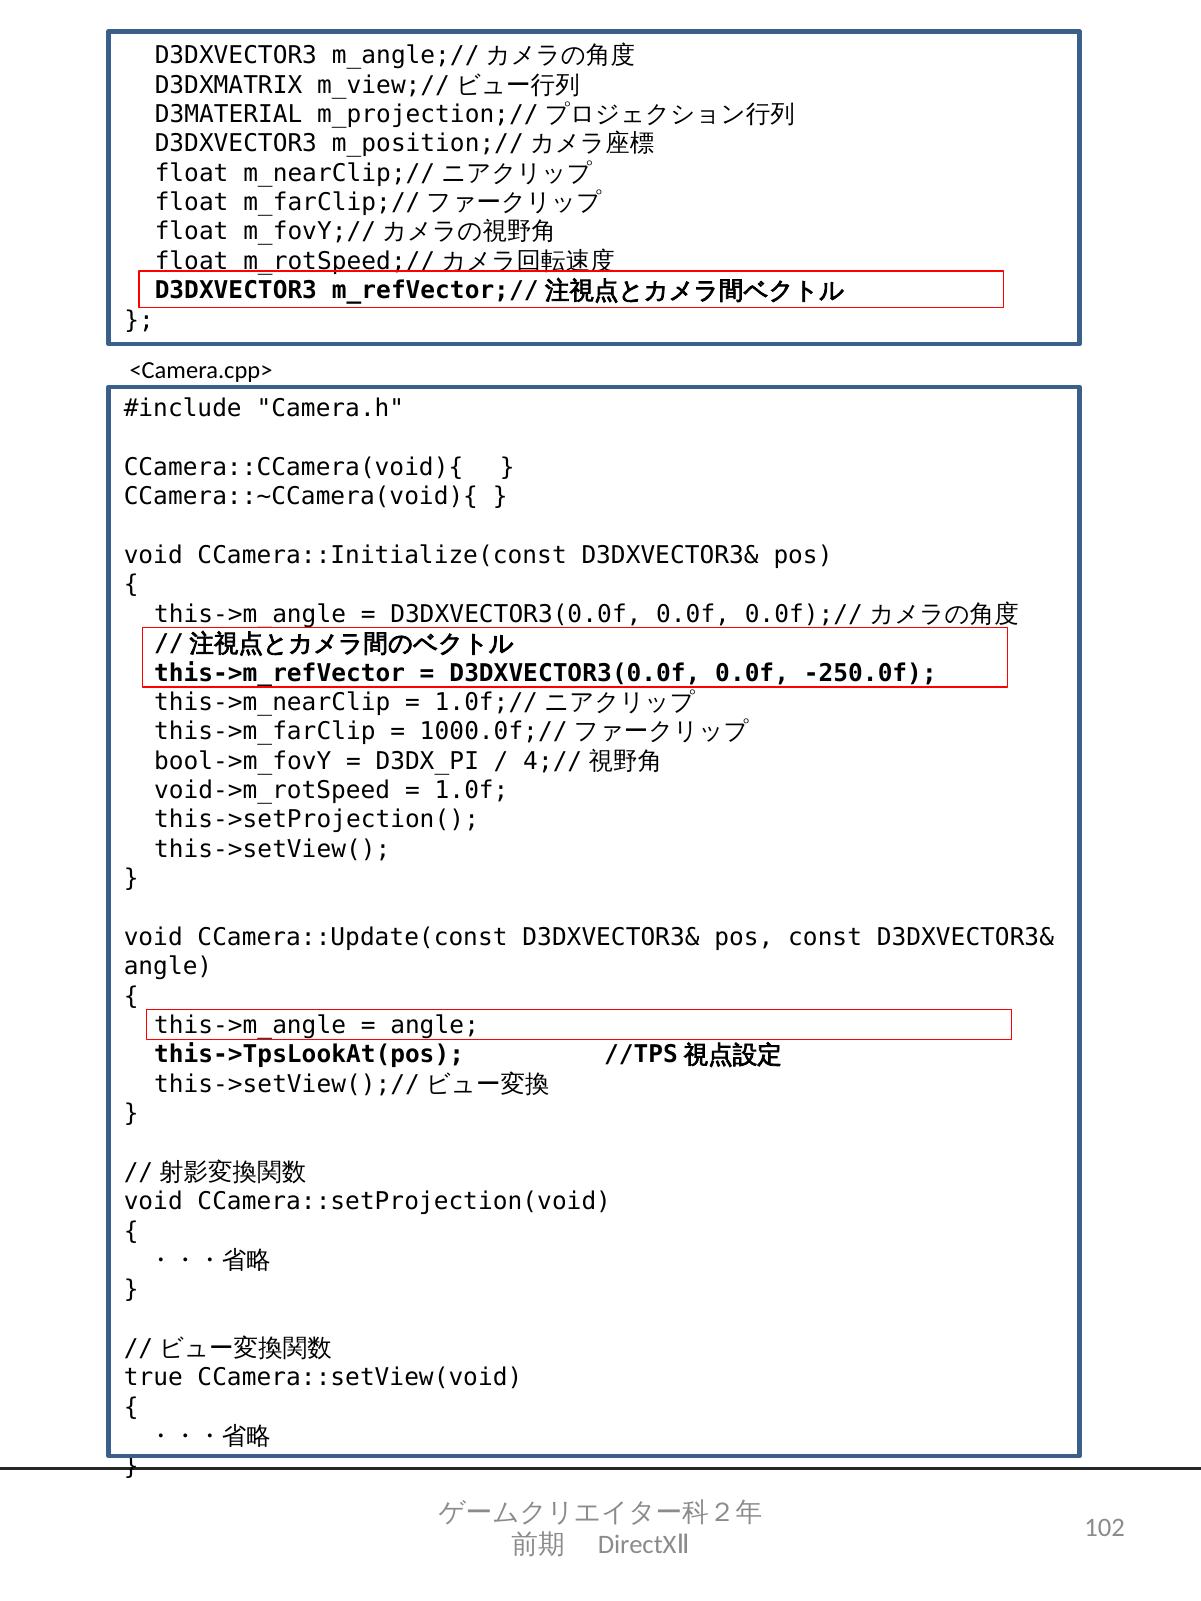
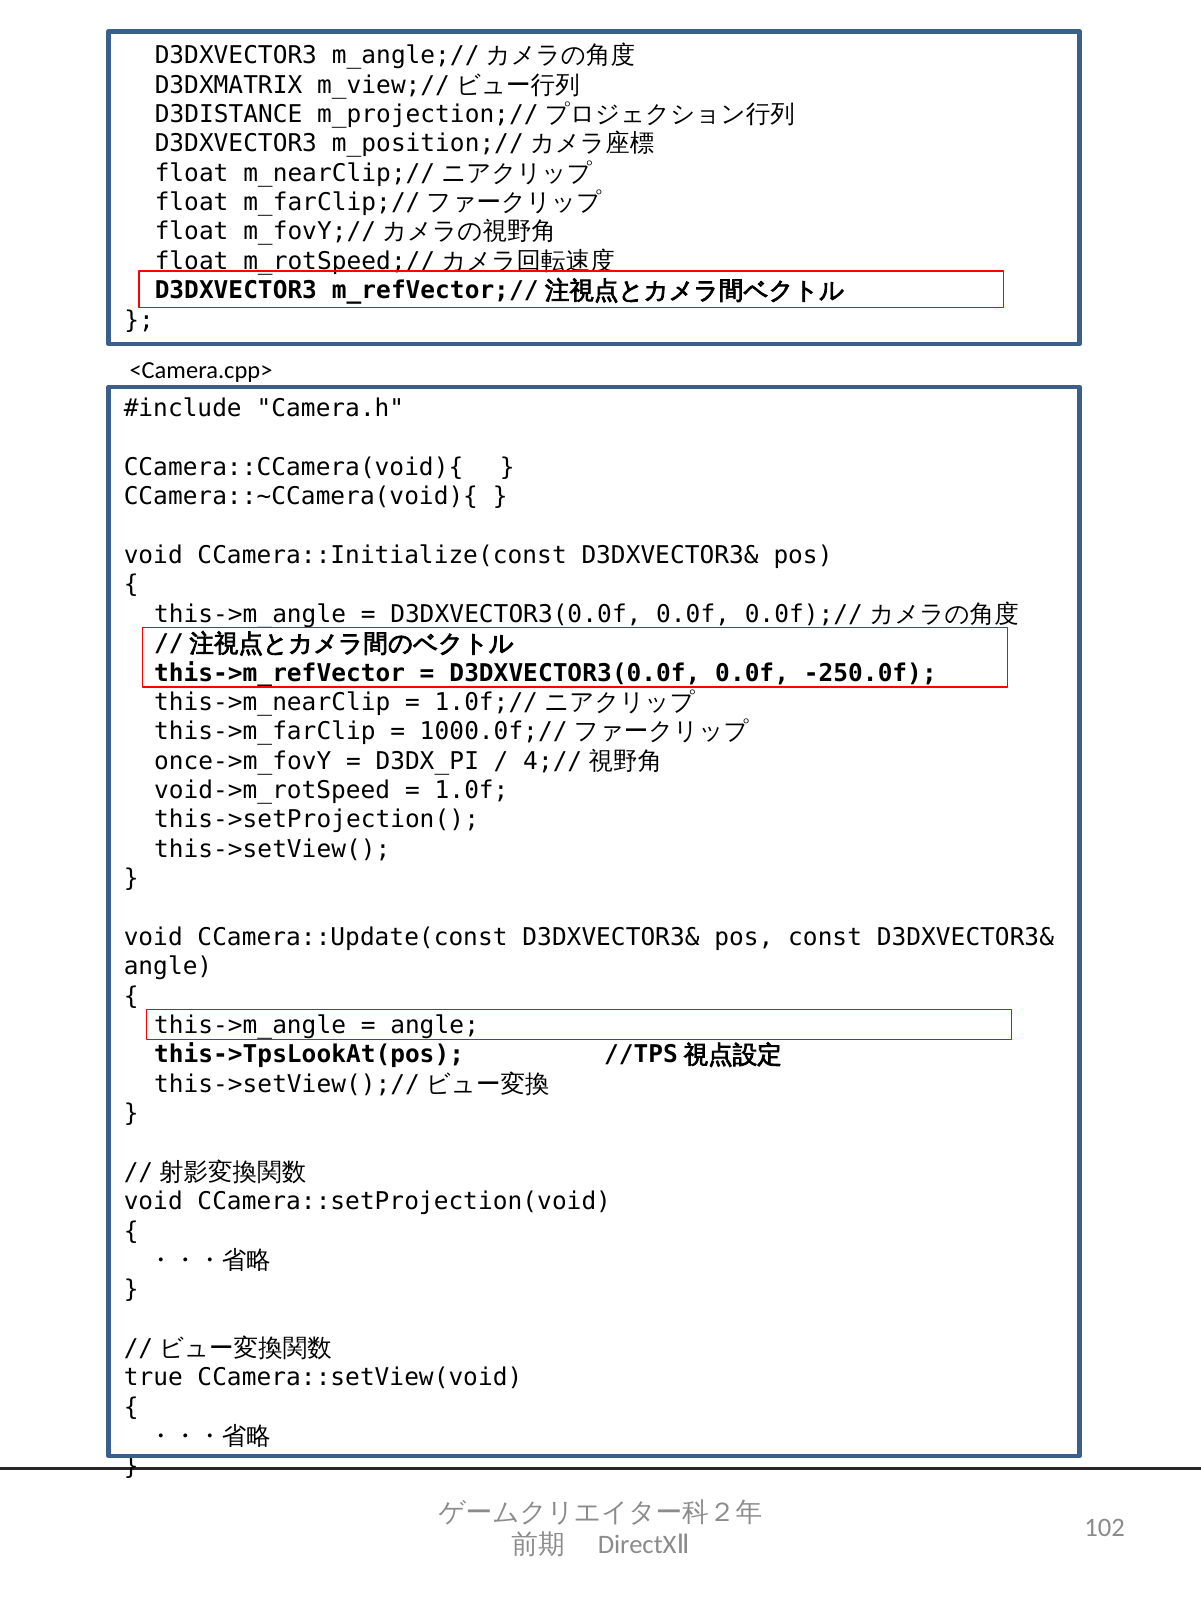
D3MATERIAL: D3MATERIAL -> D3DISTANCE
bool->m_fovY: bool->m_fovY -> once->m_fovY
